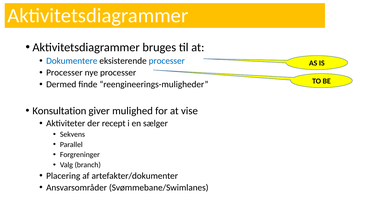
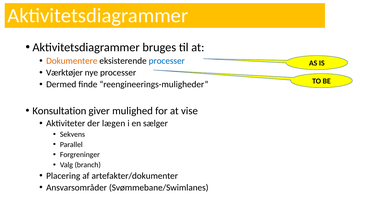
Dokumentere colour: blue -> orange
Processer at (64, 73): Processer -> Værktøjer
recept: recept -> lægen
